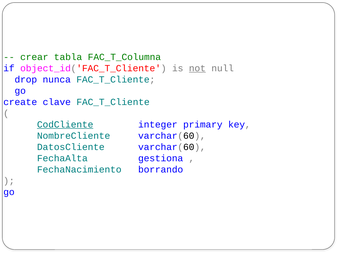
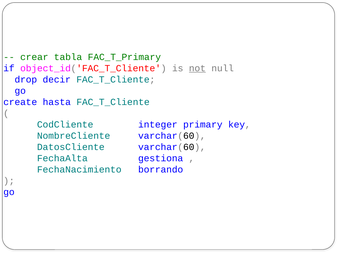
FAC_T_Columna: FAC_T_Columna -> FAC_T_Primary
nunca: nunca -> decir
clave: clave -> hasta
CodCliente underline: present -> none
